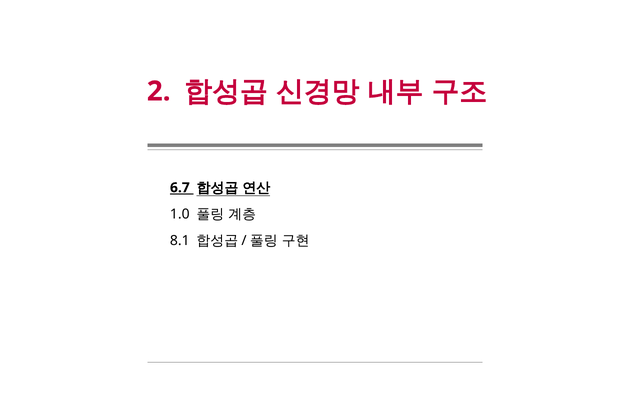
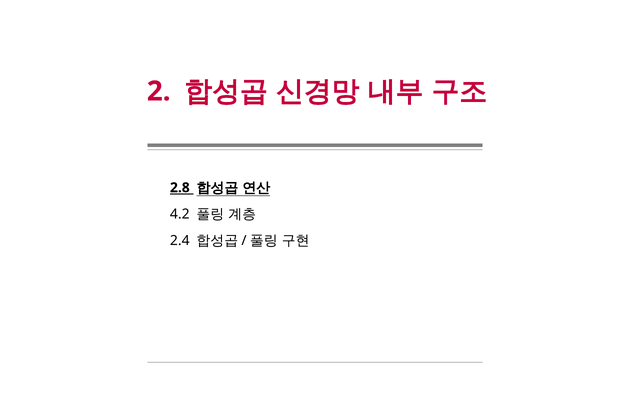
6.7: 6.7 -> 2.8
1.0: 1.0 -> 4.2
8.1: 8.1 -> 2.4
